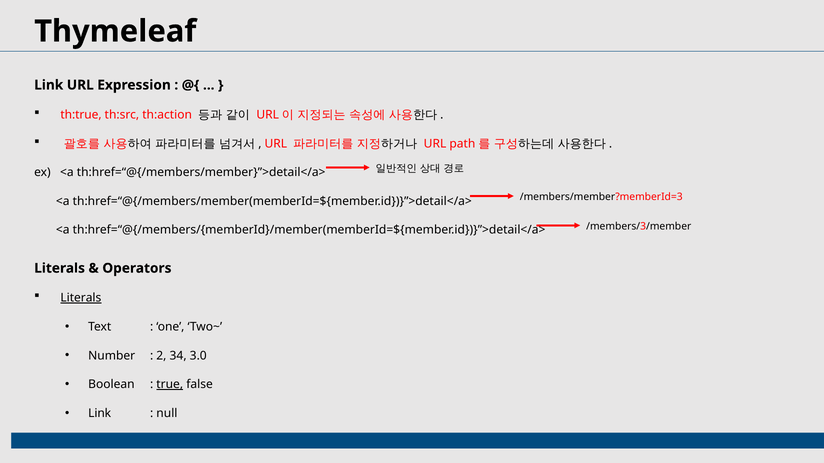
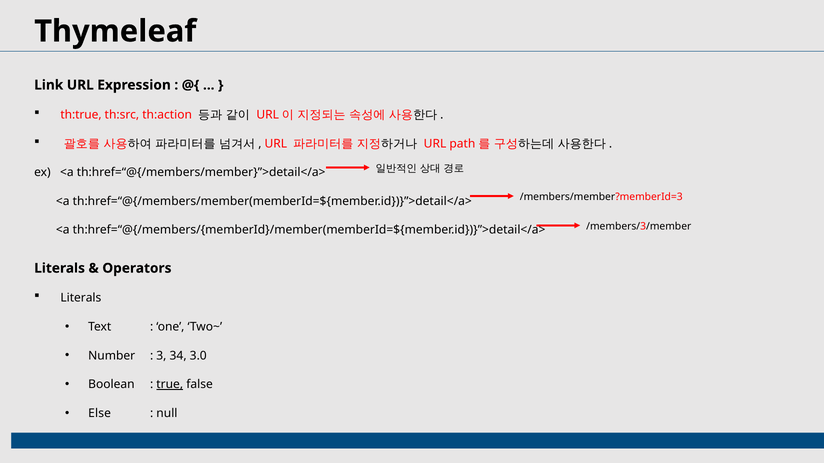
Literals at (81, 298) underline: present -> none
2: 2 -> 3
Link at (100, 414): Link -> Else
